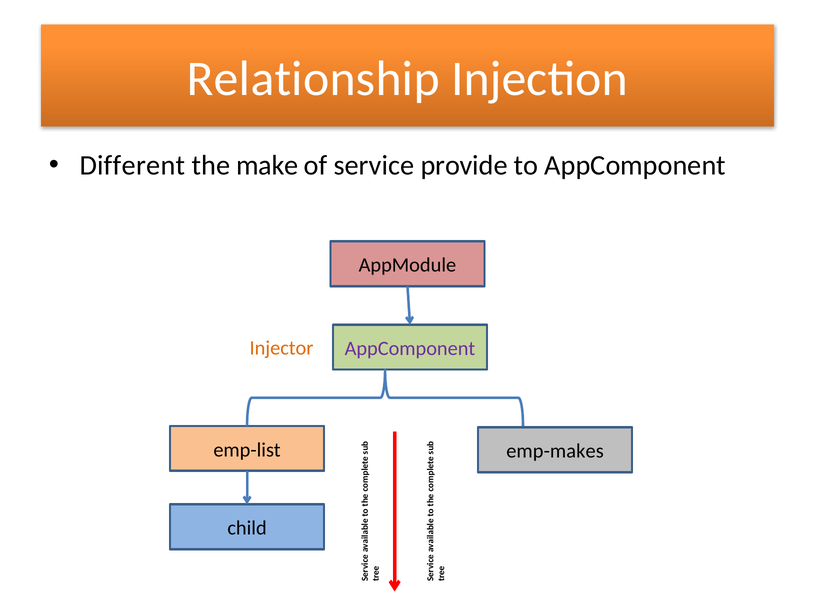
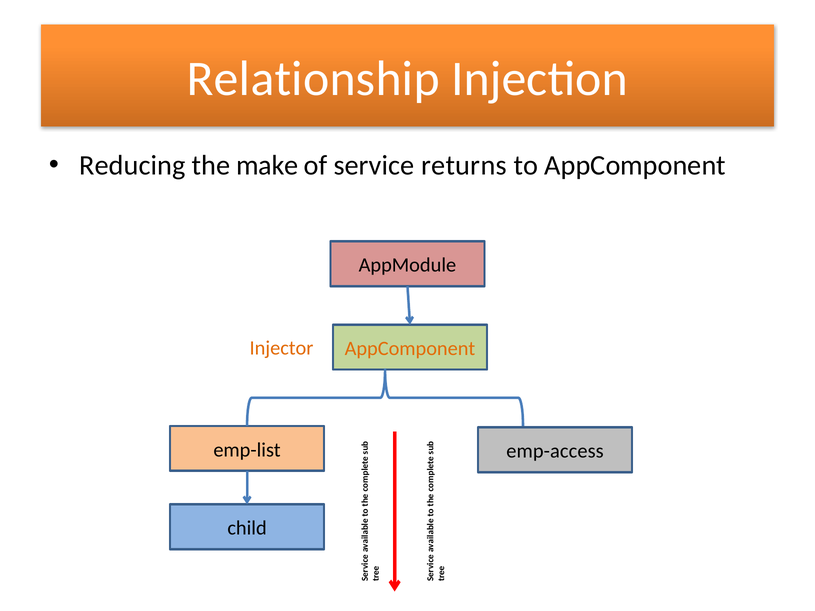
Different: Different -> Reducing
provide: provide -> returns
AppComponent at (410, 349) colour: purple -> orange
emp-makes: emp-makes -> emp-access
